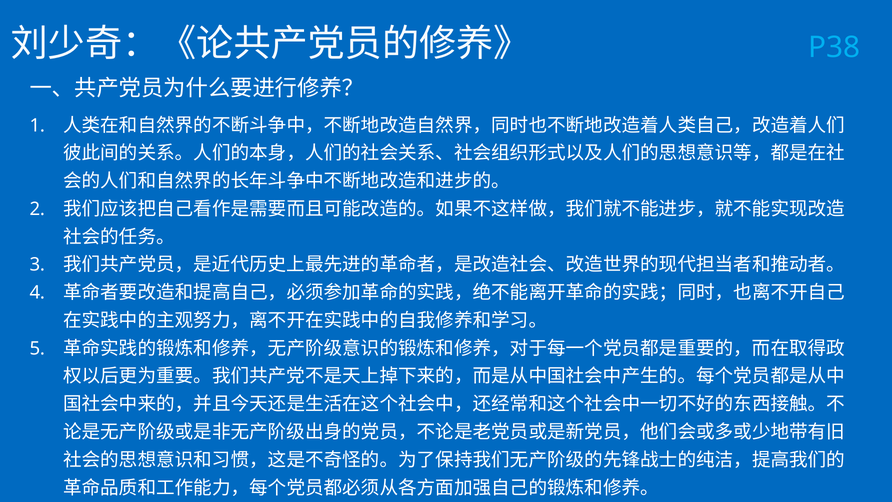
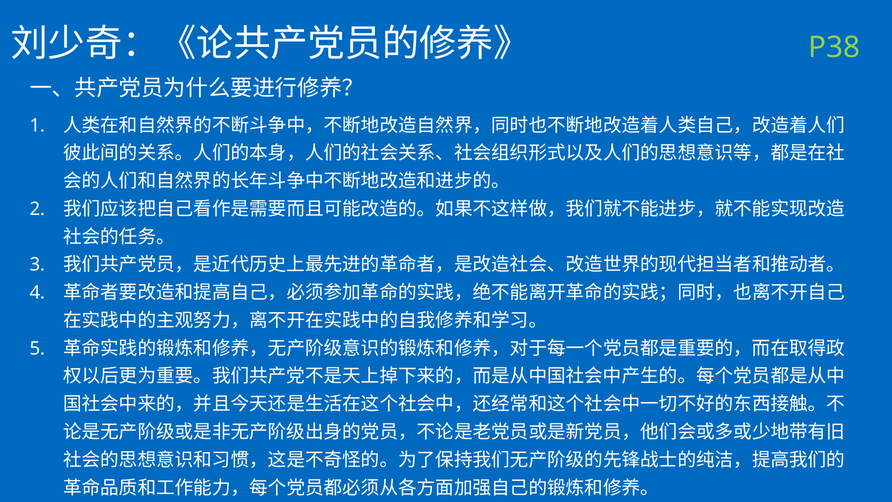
P38 colour: light blue -> light green
